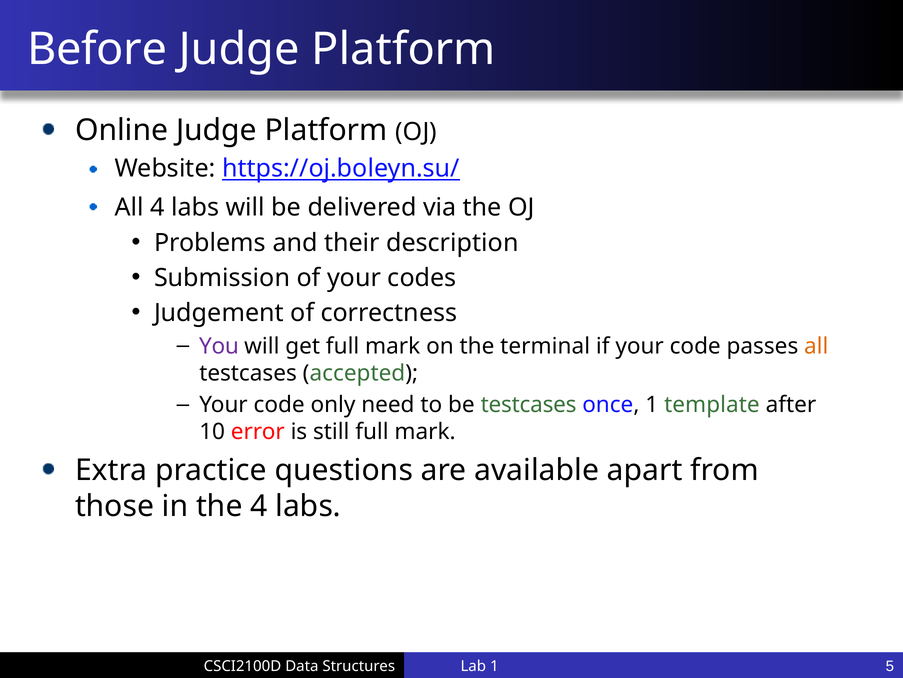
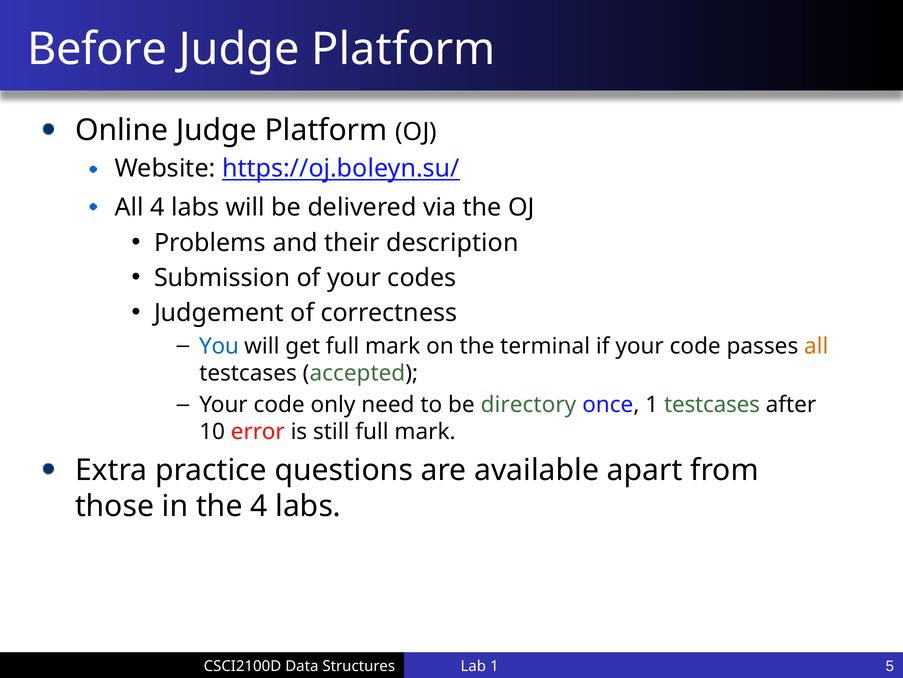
You colour: purple -> blue
be testcases: testcases -> directory
1 template: template -> testcases
